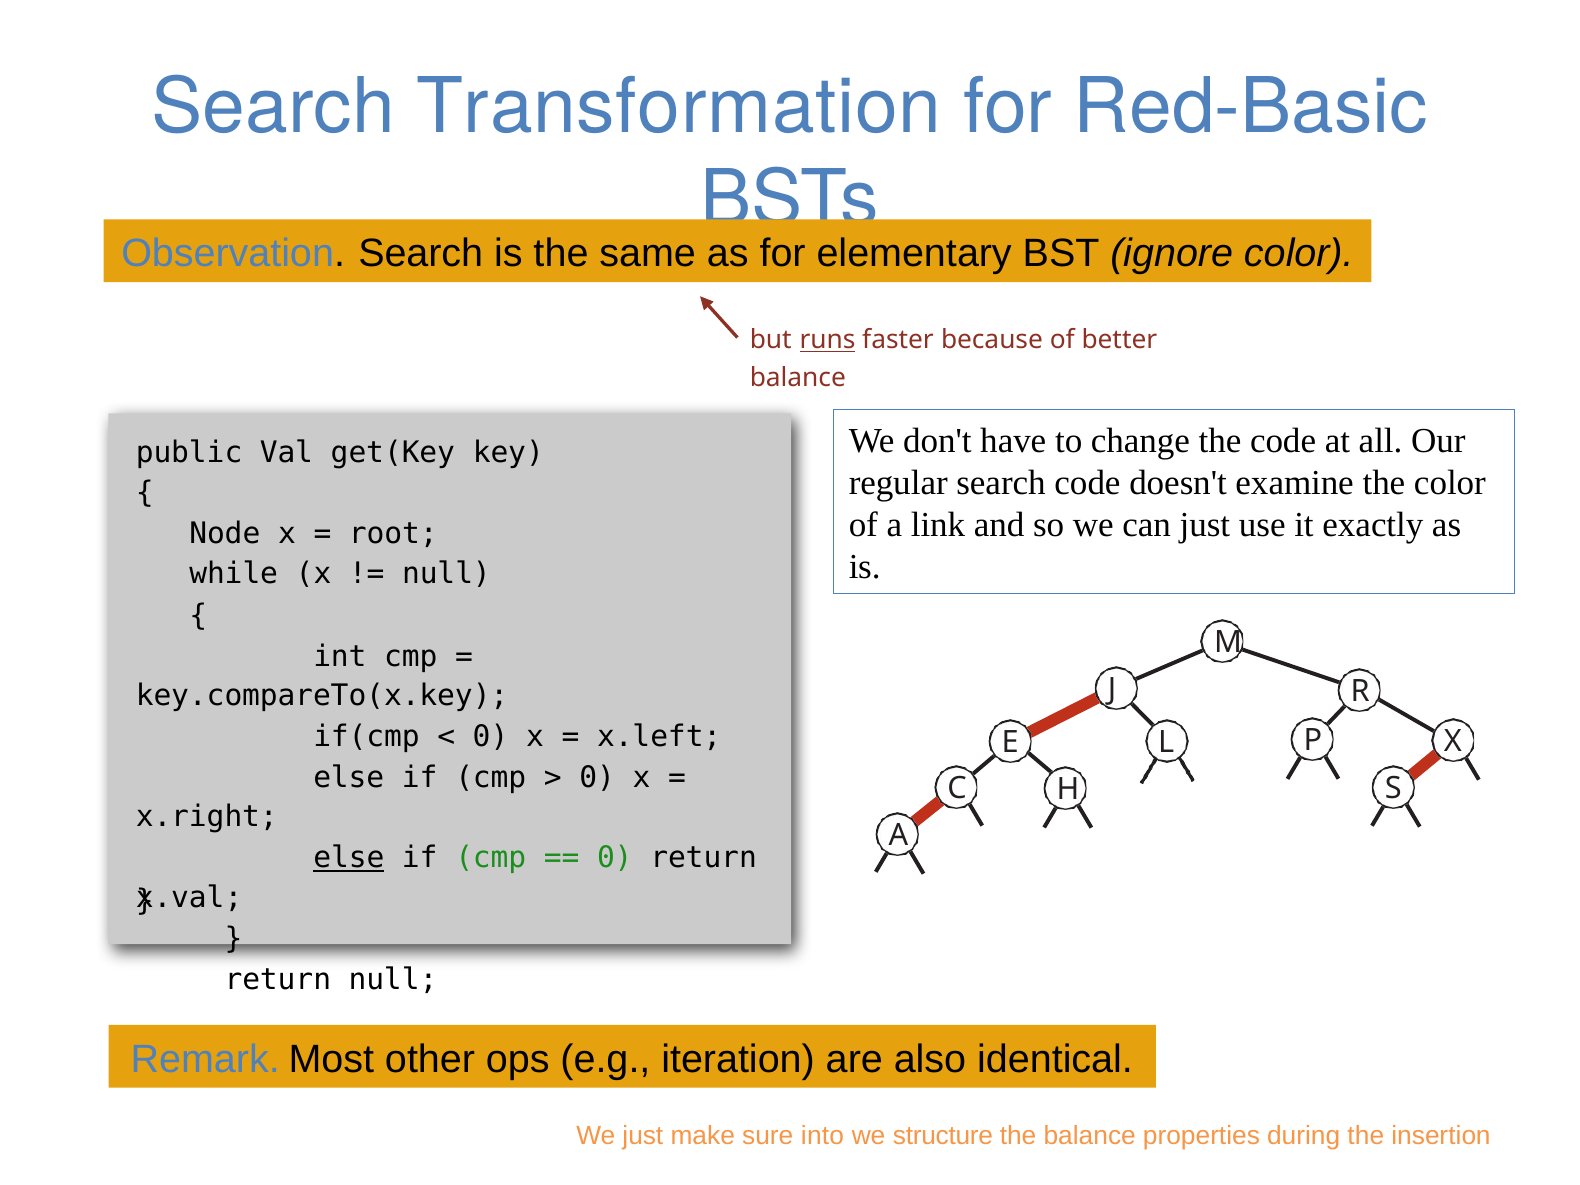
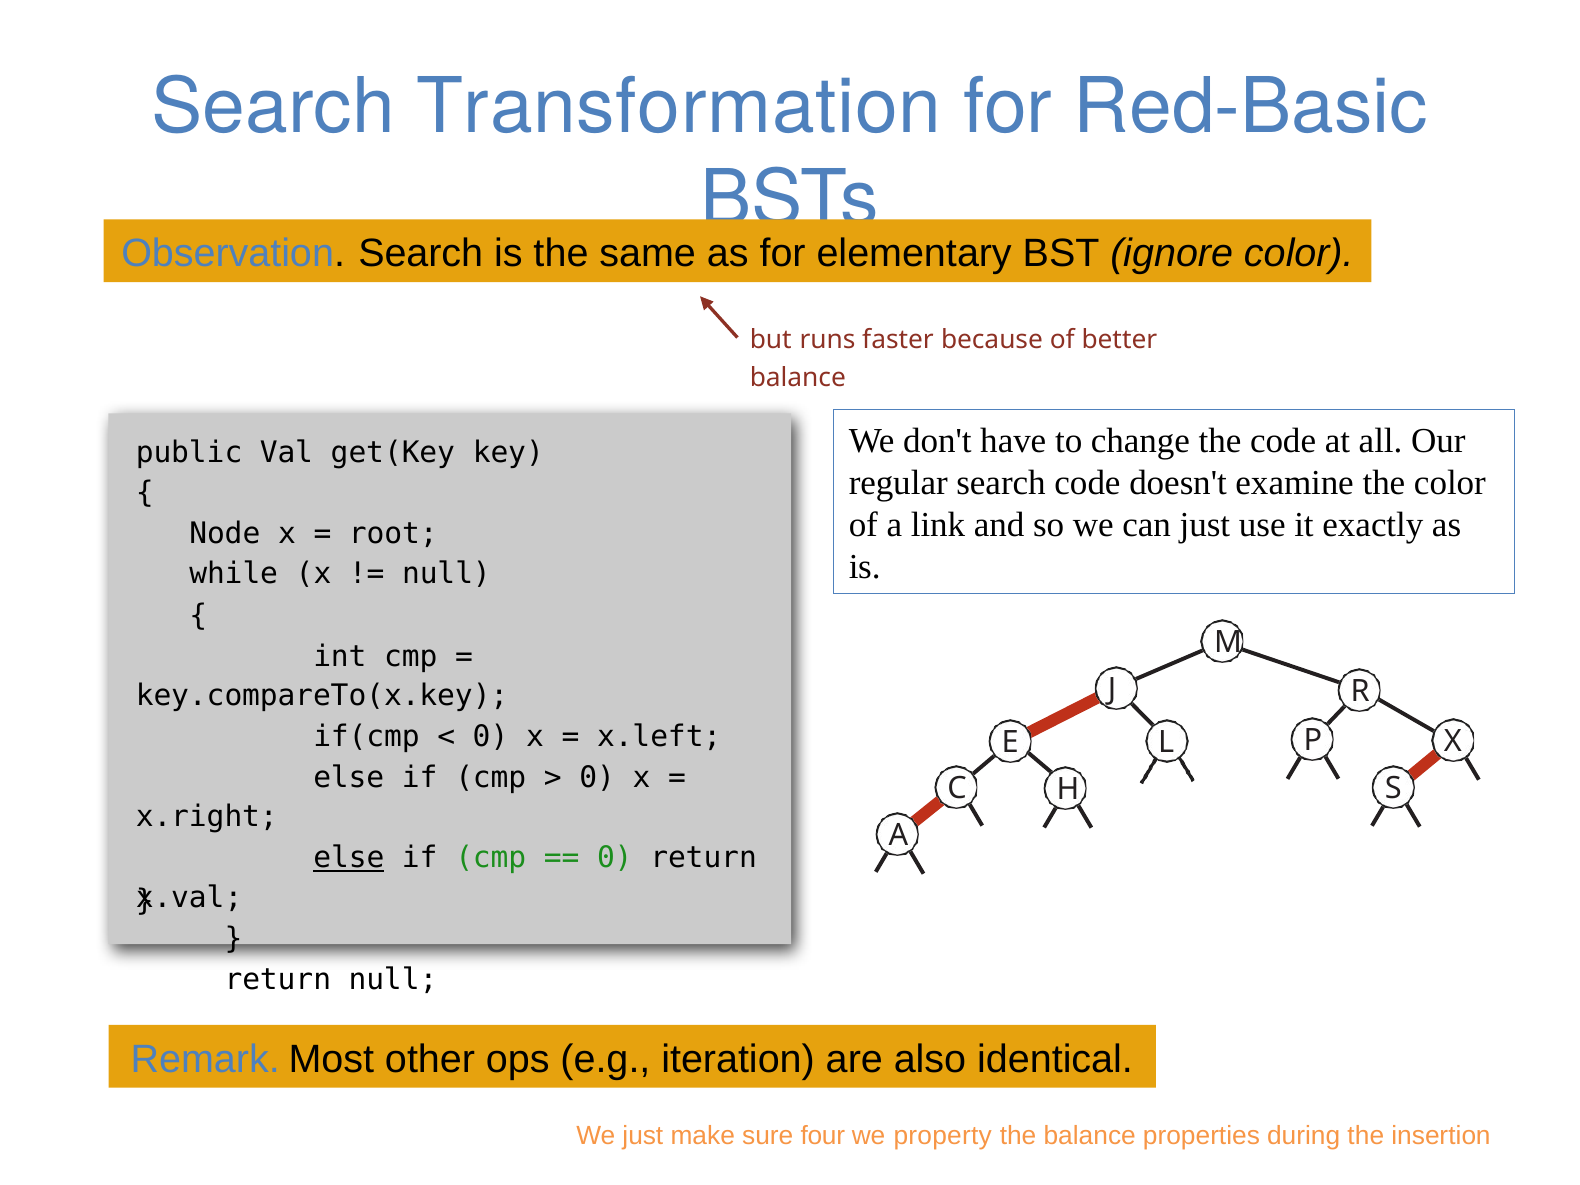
runs underline: present -> none
into: into -> four
structure: structure -> property
